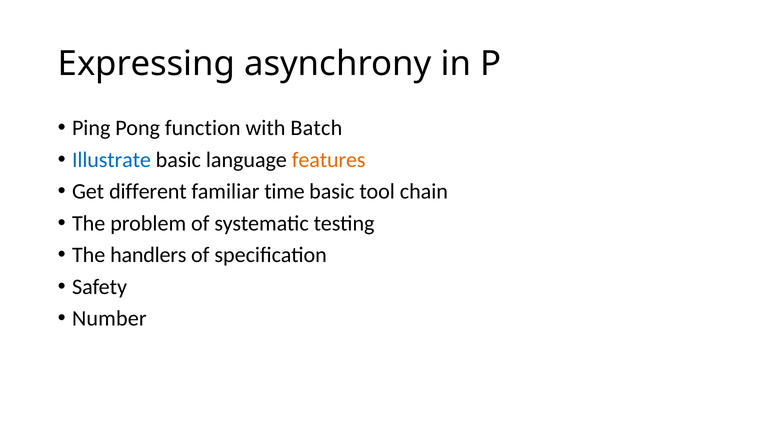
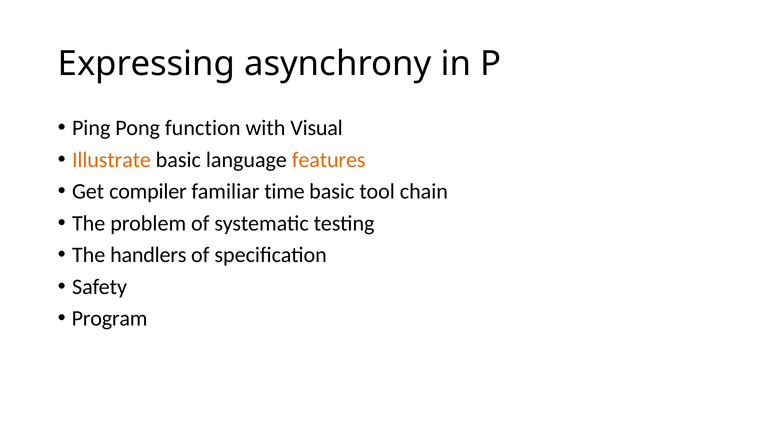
Batch: Batch -> Visual
Illustrate colour: blue -> orange
different: different -> compiler
Number: Number -> Program
